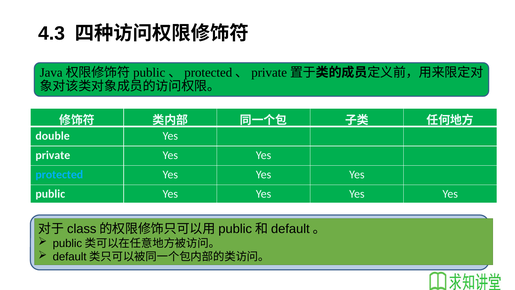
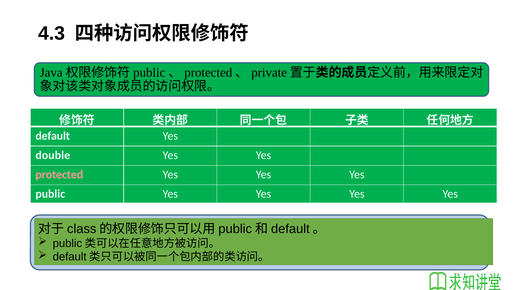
double: double -> default
private: private -> double
protected colour: light blue -> pink
